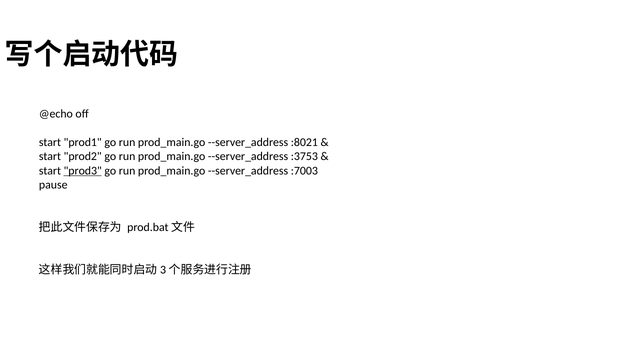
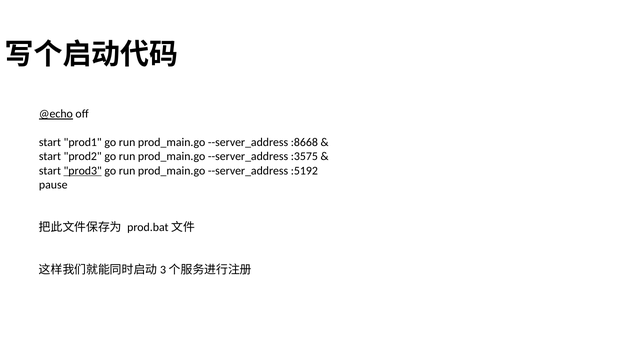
@echo underline: none -> present
:8021: :8021 -> :8668
:3753: :3753 -> :3575
:7003: :7003 -> :5192
